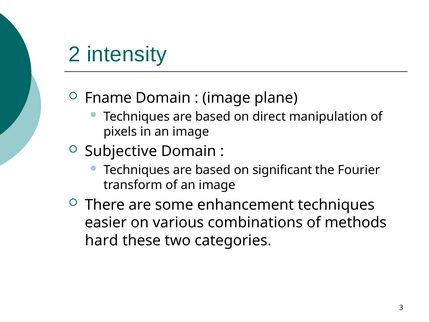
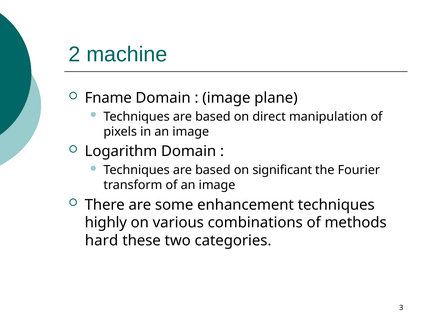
intensity: intensity -> machine
Subjective: Subjective -> Logarithm
easier: easier -> highly
